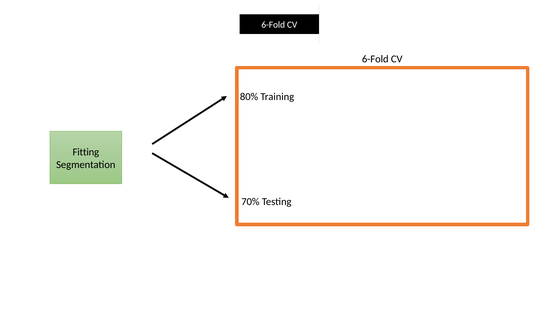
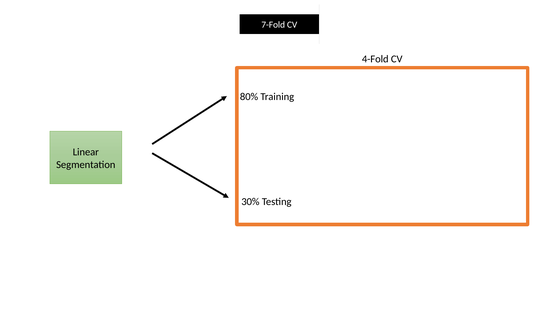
6-Fold at (273, 25): 6-Fold -> 7-Fold
6-Fold at (375, 59): 6-Fold -> 4-Fold
Fitting: Fitting -> Linear
70%: 70% -> 30%
